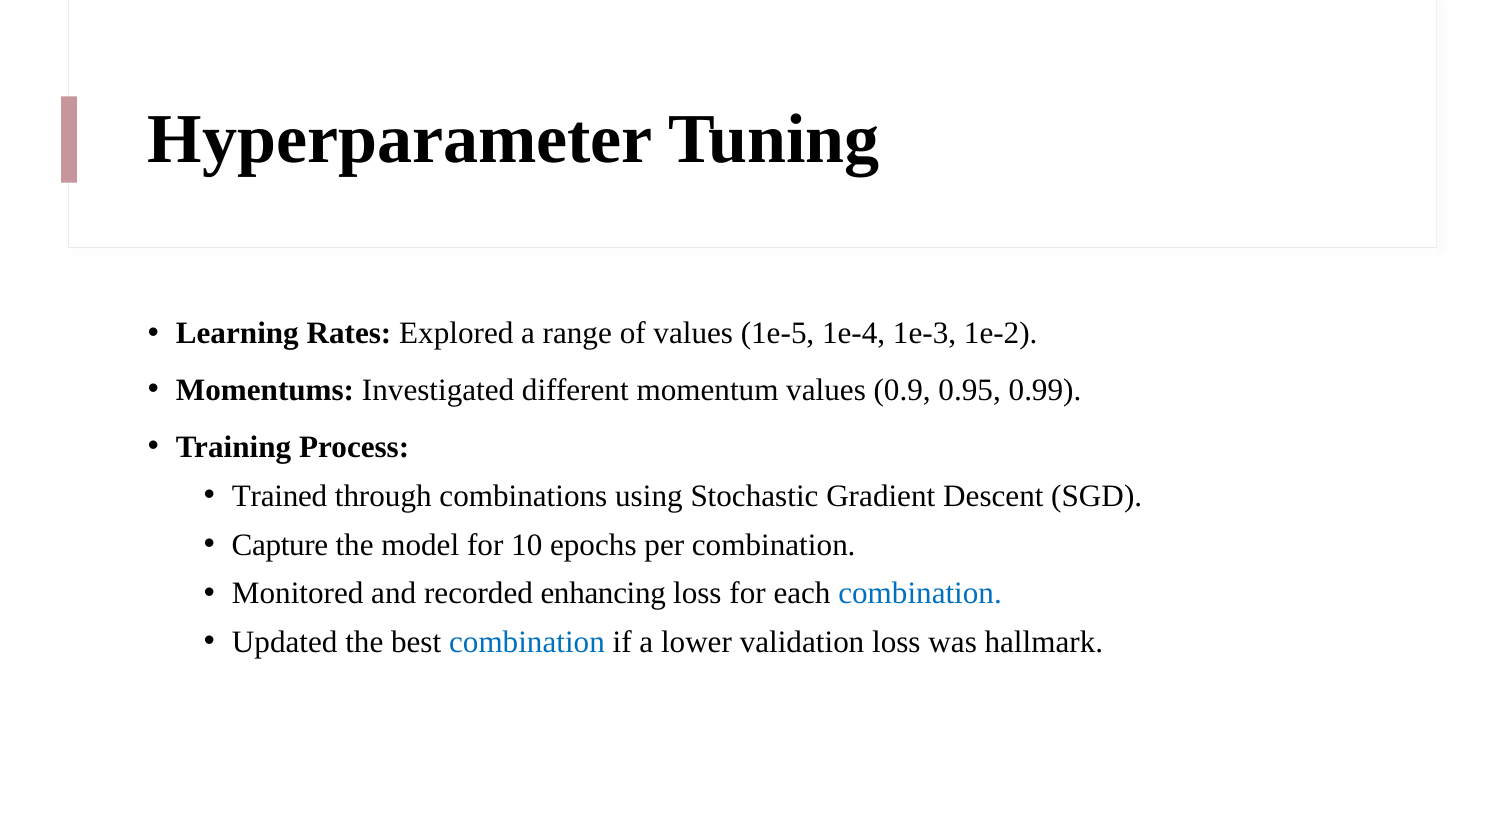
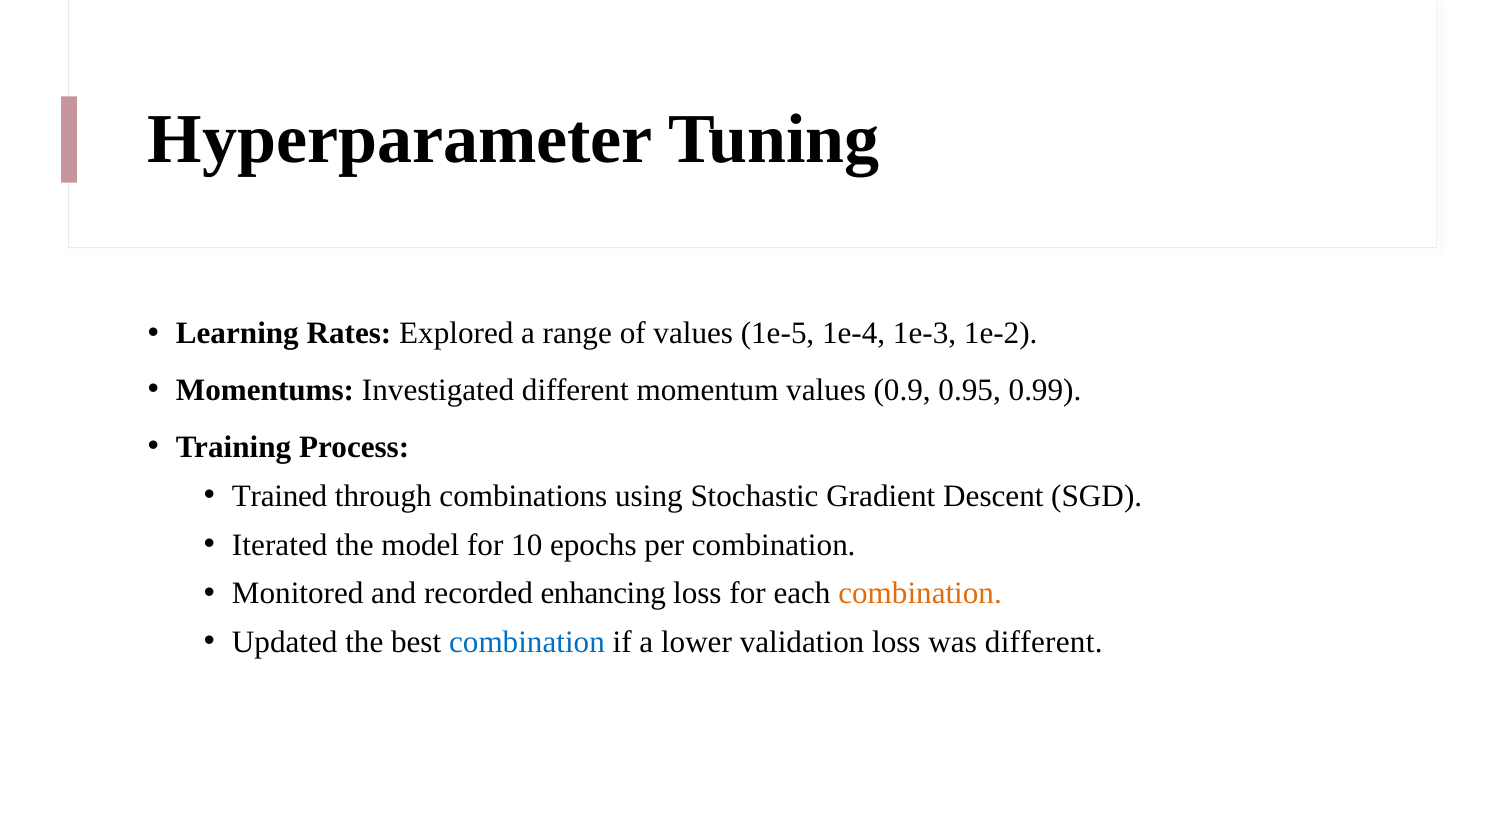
Capture: Capture -> Iterated
combination at (920, 594) colour: blue -> orange
was hallmark: hallmark -> different
